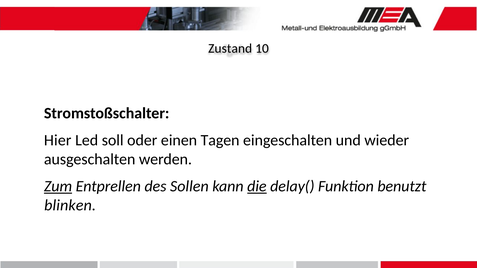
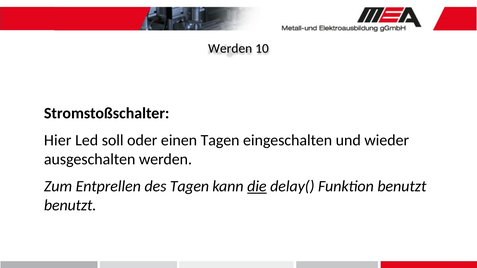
Zustand at (230, 48): Zustand -> Werden
Zum underline: present -> none
des Sollen: Sollen -> Tagen
blinken at (70, 206): blinken -> benutzt
